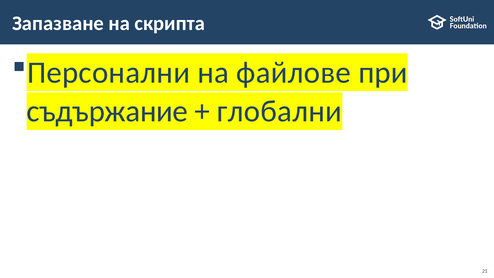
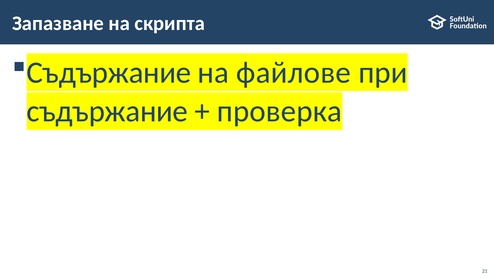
Персонални at (109, 72): Персонални -> Съдържание
глобални: глобални -> проверка
